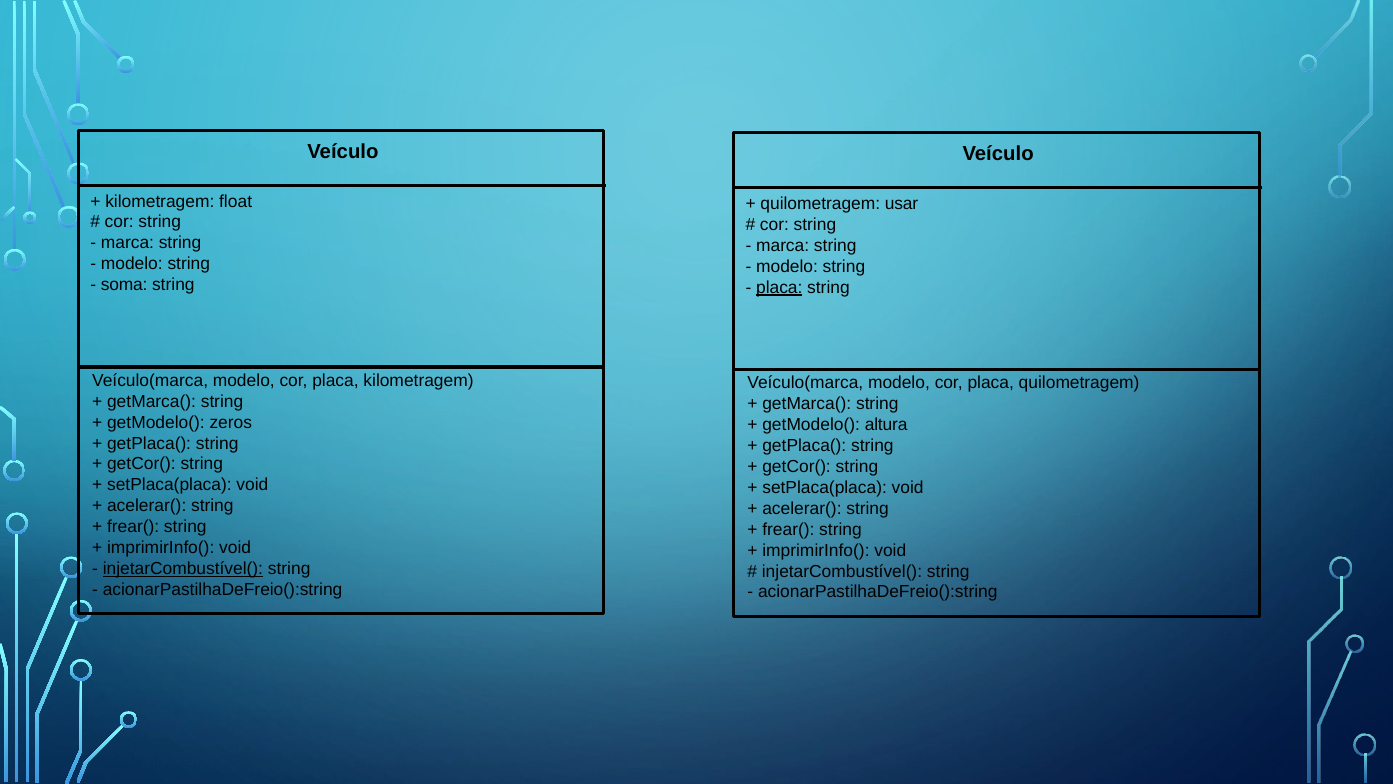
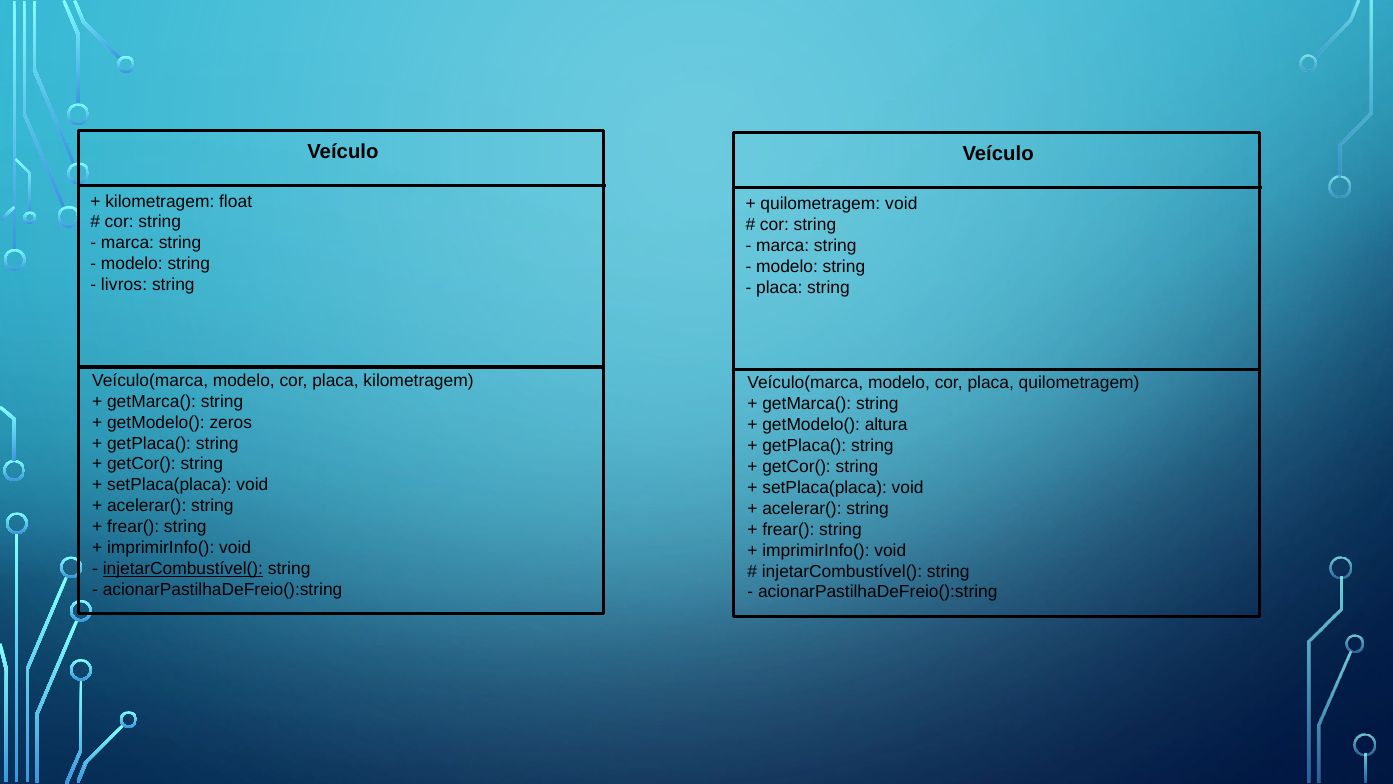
quilometragem usar: usar -> void
soma: soma -> livros
placa at (779, 287) underline: present -> none
